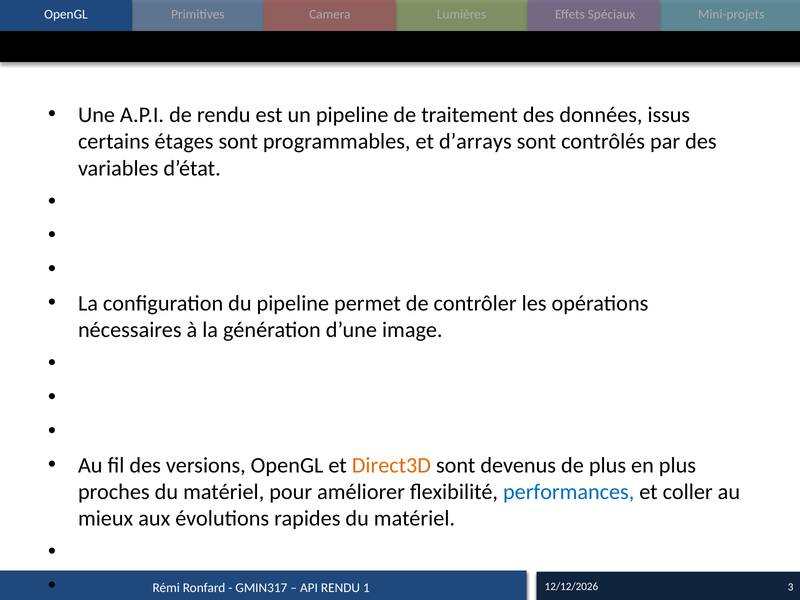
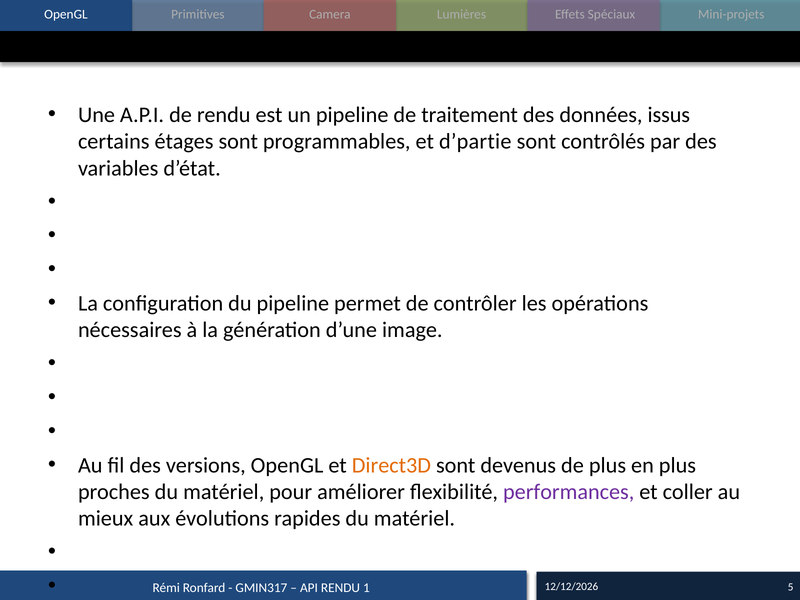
d’arrays: d’arrays -> d’partie
performances colour: blue -> purple
3: 3 -> 5
